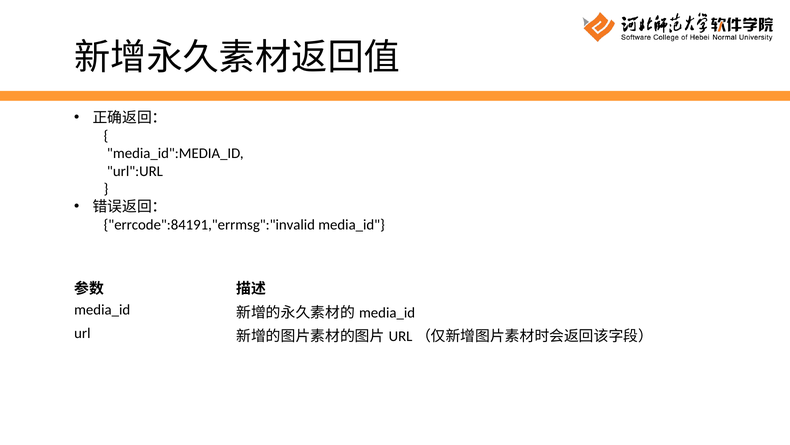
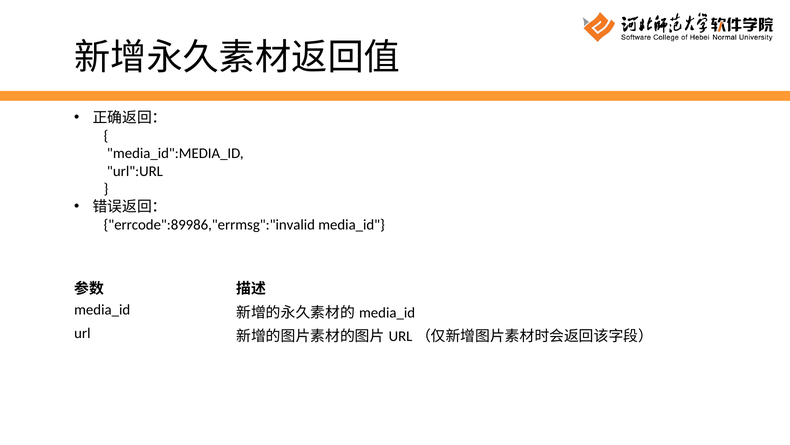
errcode":84191,"errmsg":"invalid: errcode":84191,"errmsg":"invalid -> errcode":89986,"errmsg":"invalid
